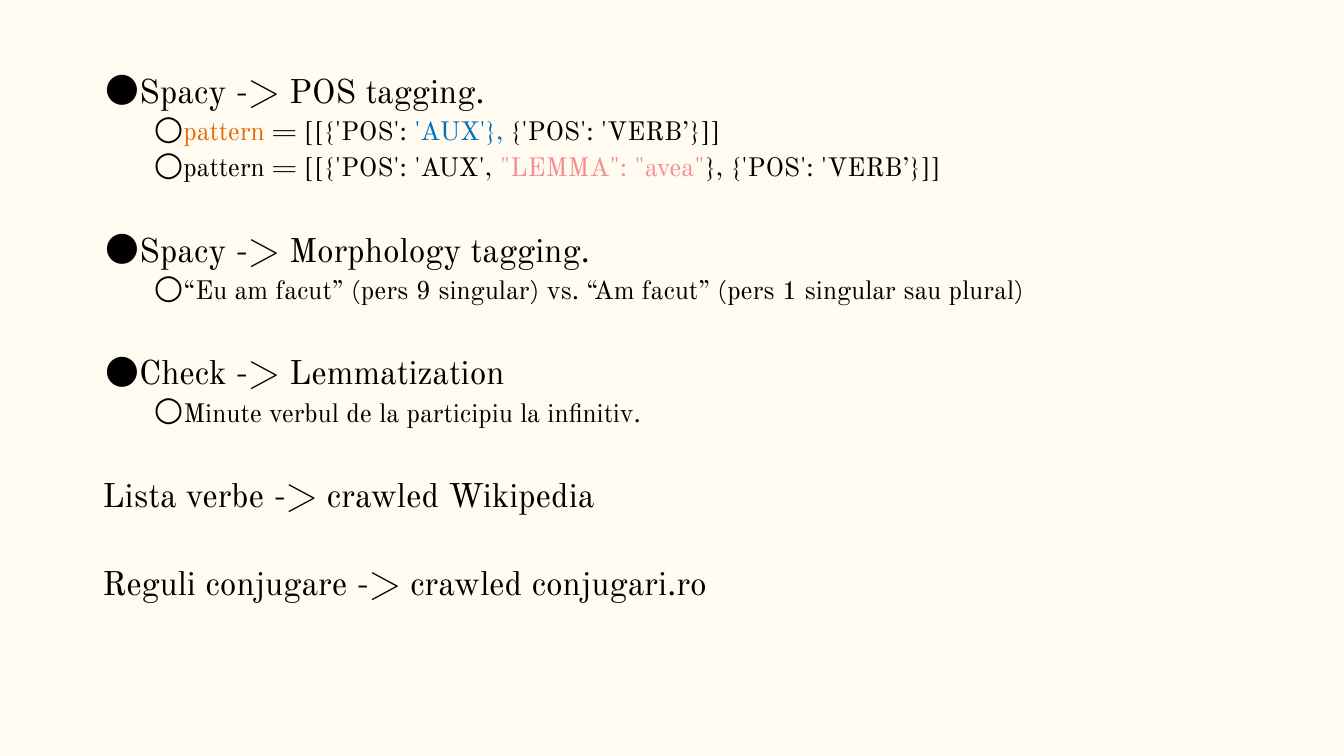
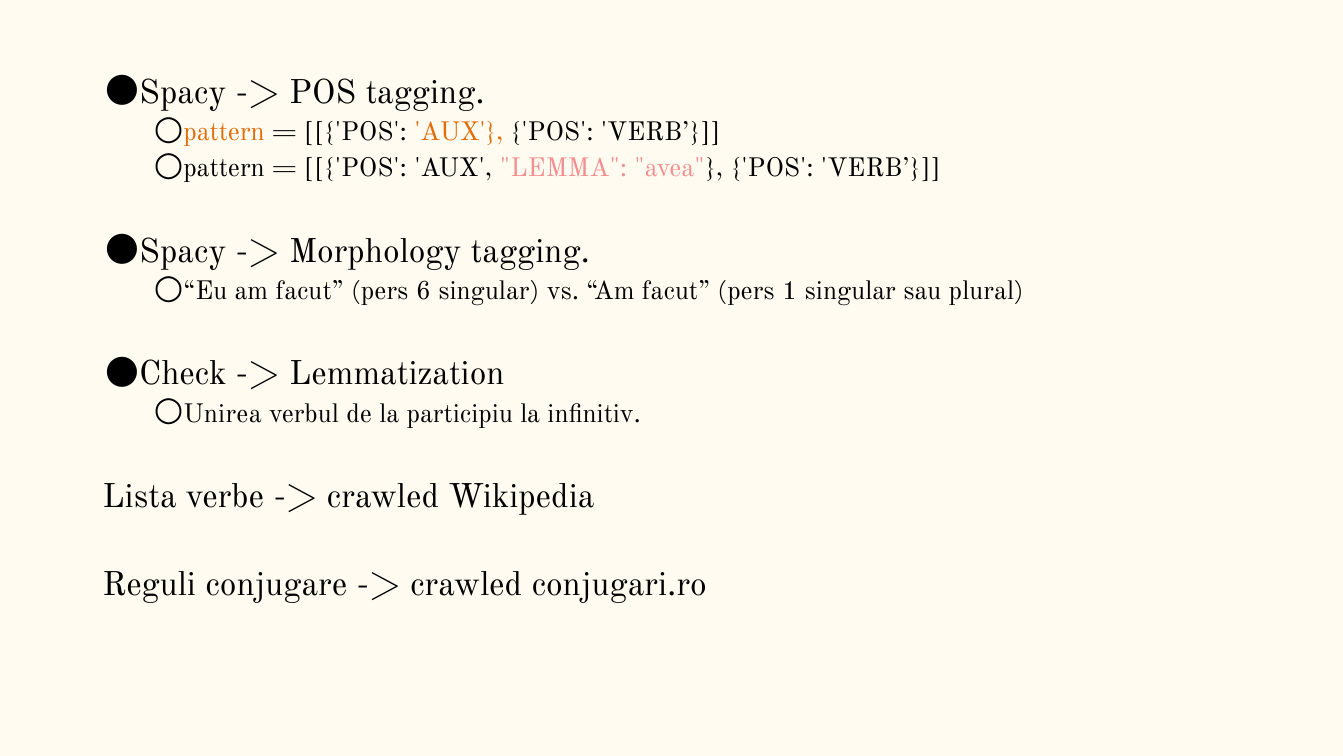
AUX at (459, 132) colour: blue -> orange
9: 9 -> 6
Minute: Minute -> Unirea
